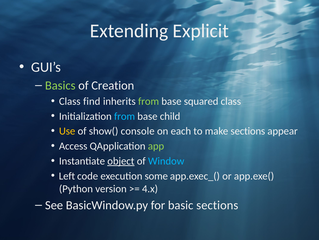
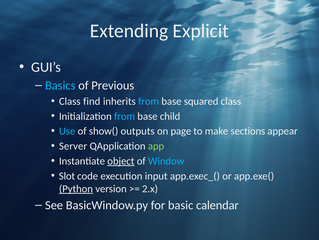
Basics colour: light green -> light blue
Creation: Creation -> Previous
from at (149, 101) colour: light green -> light blue
Use colour: yellow -> light blue
console: console -> outputs
each: each -> page
Access: Access -> Server
Left: Left -> Slot
some: some -> input
Python underline: none -> present
4.x: 4.x -> 2.x
basic sections: sections -> calendar
